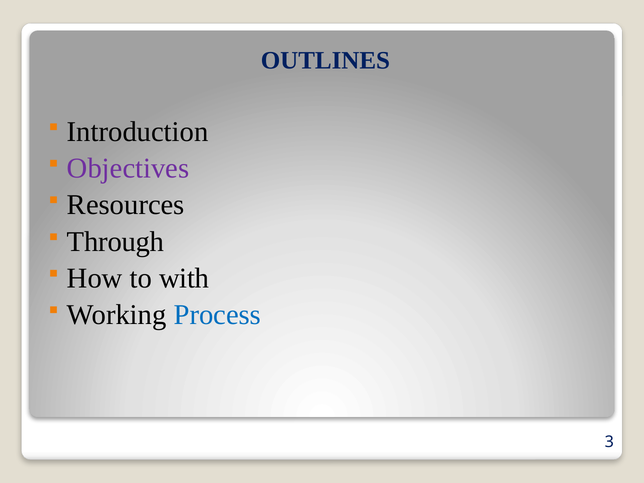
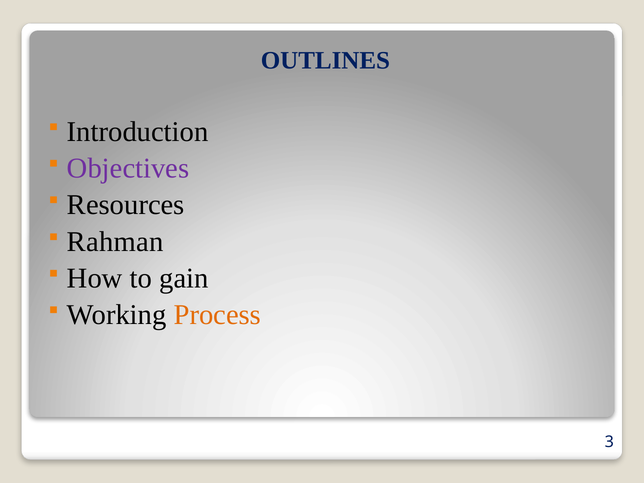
Through: Through -> Rahman
with: with -> gain
Process colour: blue -> orange
